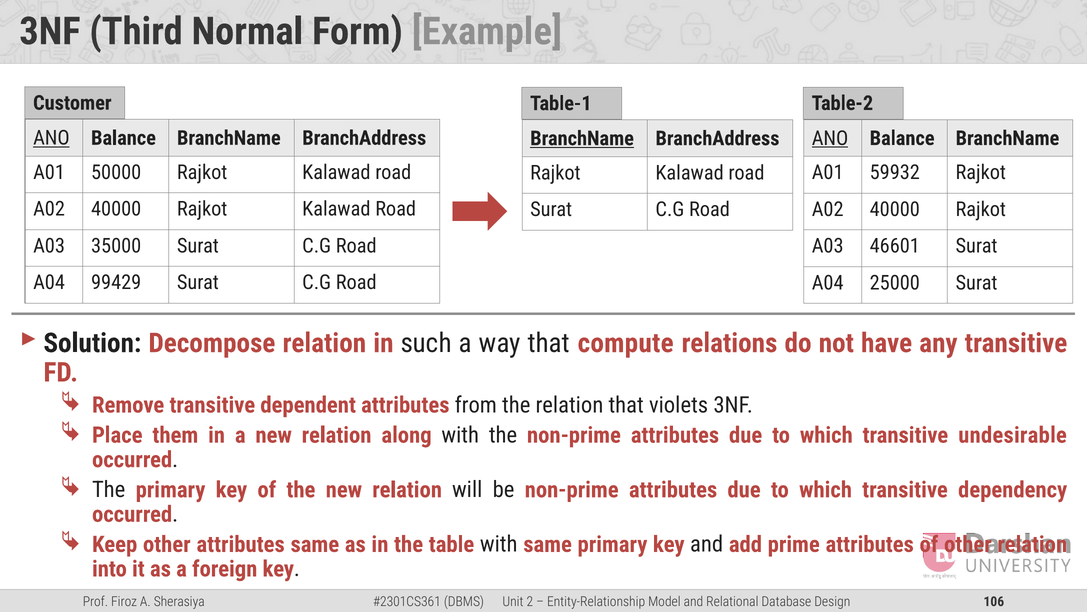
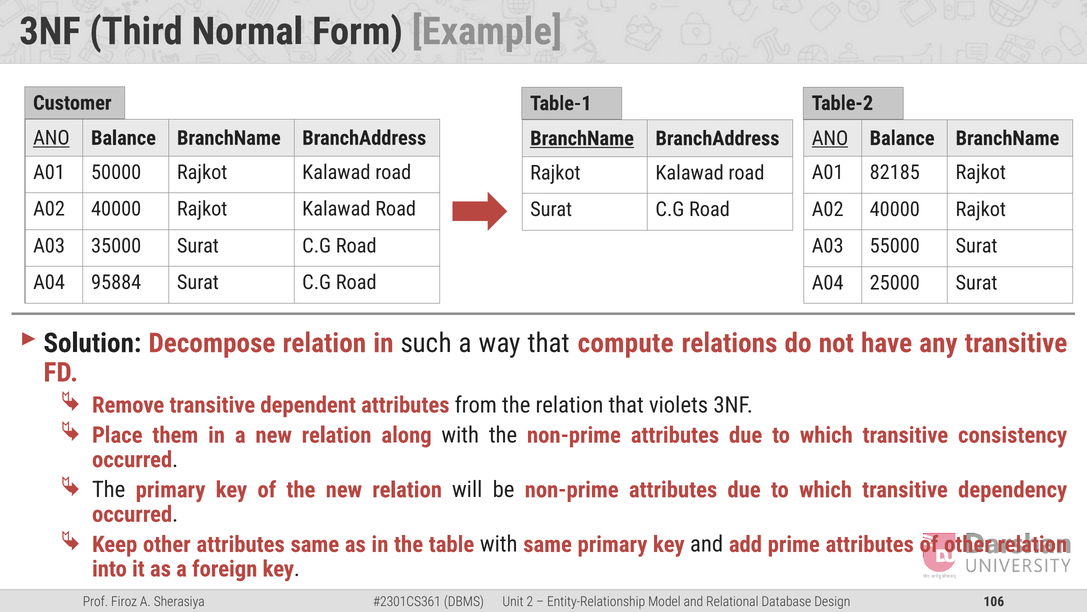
59932: 59932 -> 82185
46601: 46601 -> 55000
99429: 99429 -> 95884
undesirable: undesirable -> consistency
